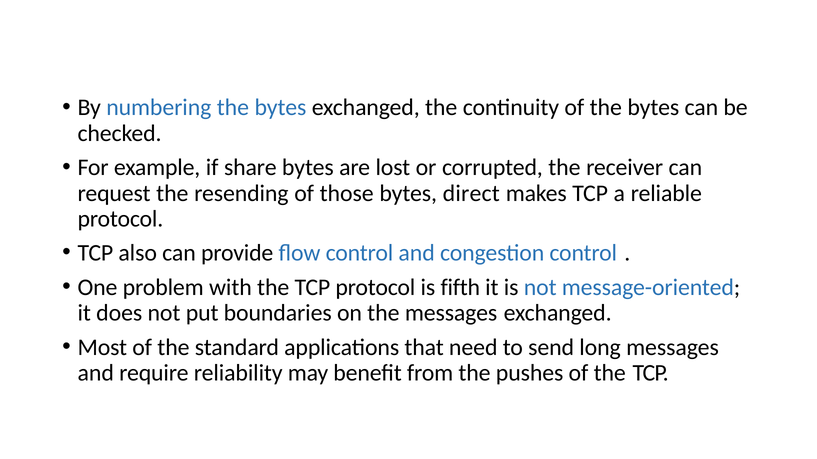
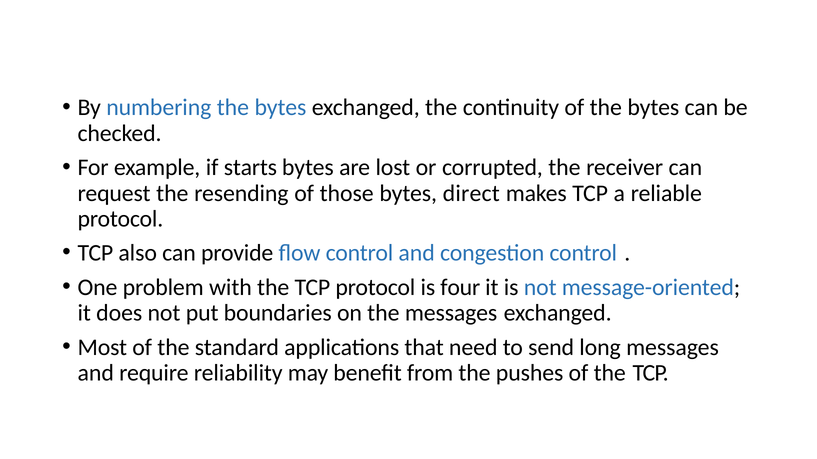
share: share -> starts
fifth: fifth -> four
